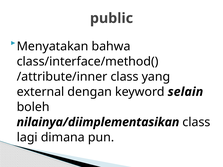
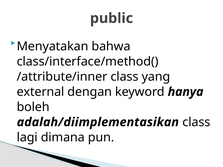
selain: selain -> hanya
nilainya/diimplementasikan: nilainya/diimplementasikan -> adalah/diimplementasikan
